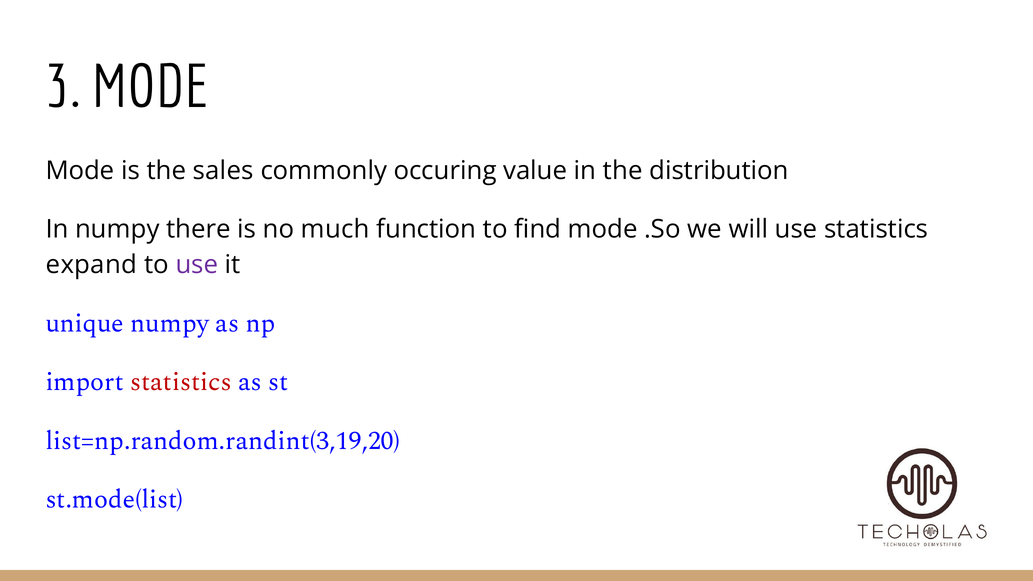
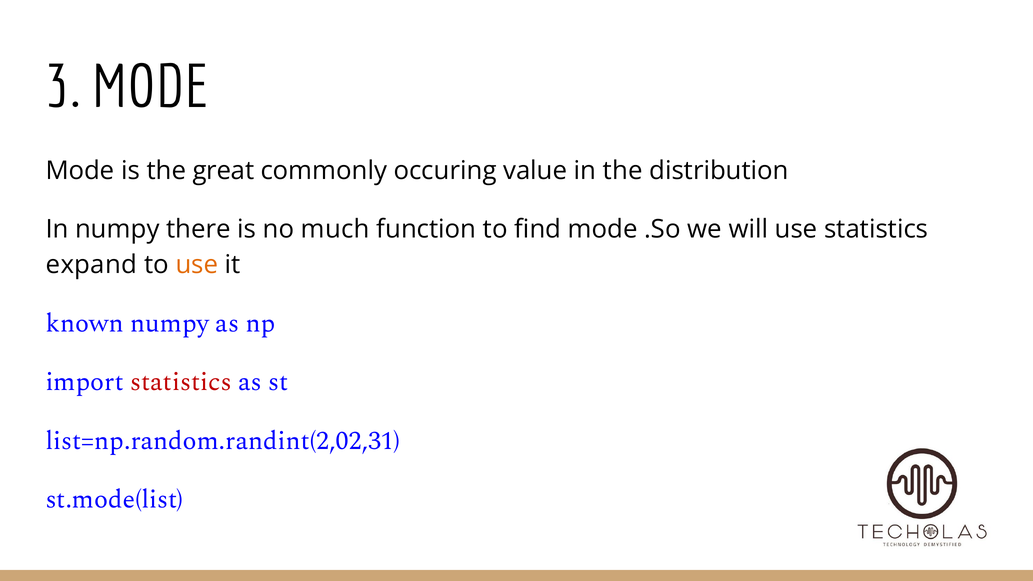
sales: sales -> great
use at (197, 265) colour: purple -> orange
unique: unique -> known
list=np.random.randint(3,19,20: list=np.random.randint(3,19,20 -> list=np.random.randint(2,02,31
